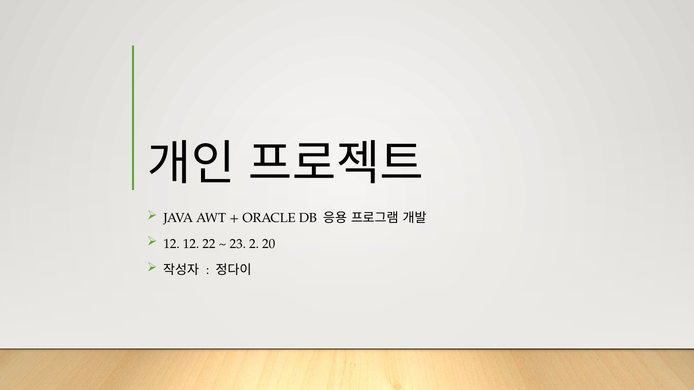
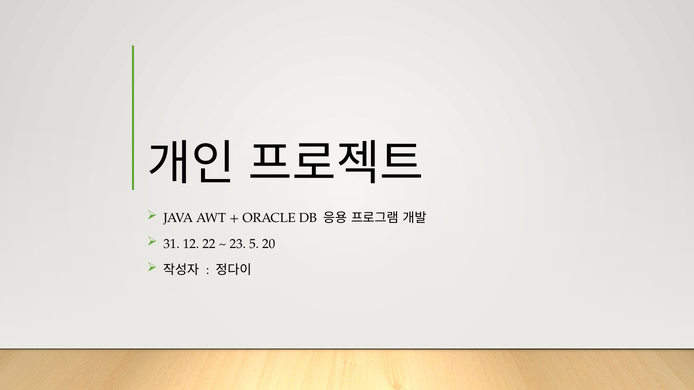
12 at (172, 244): 12 -> 31
2: 2 -> 5
